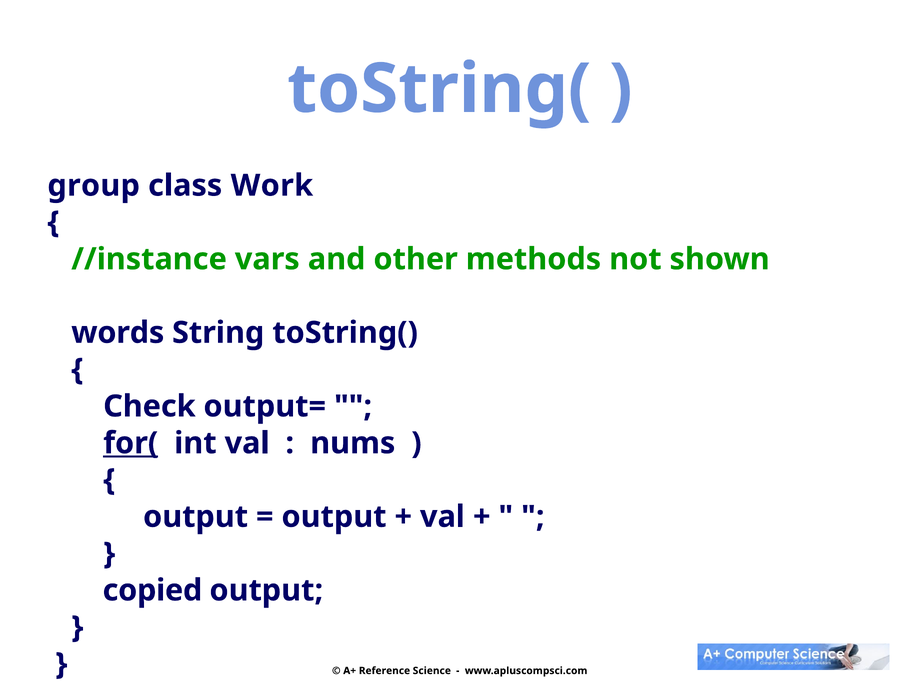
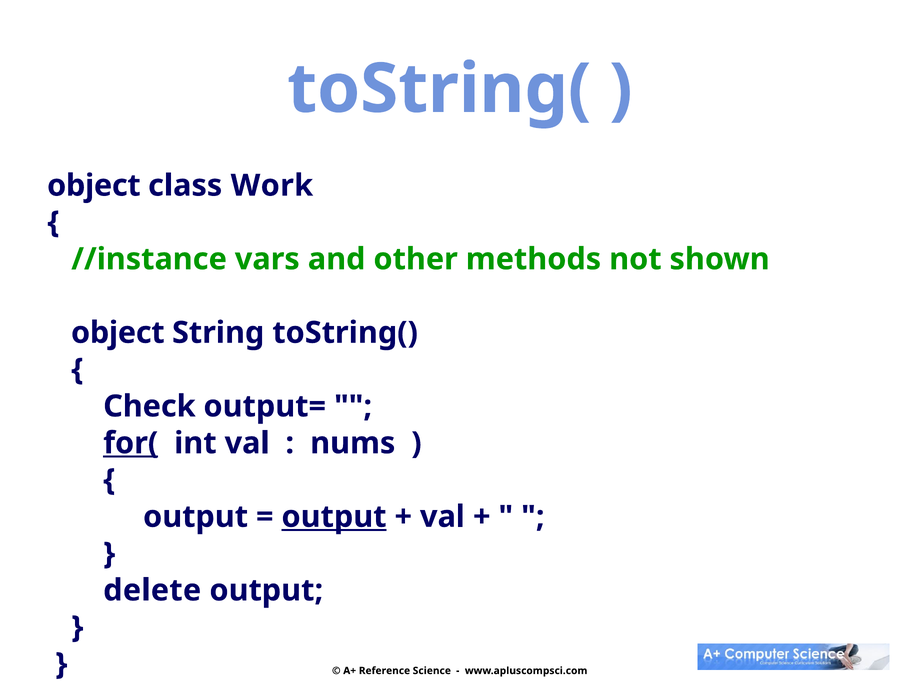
group at (94, 186): group -> object
words at (118, 333): words -> object
output at (334, 517) underline: none -> present
copied: copied -> delete
